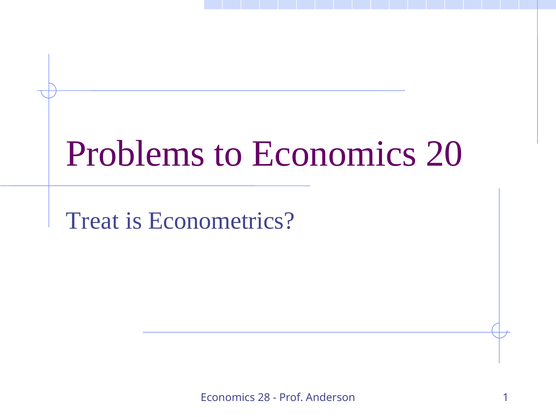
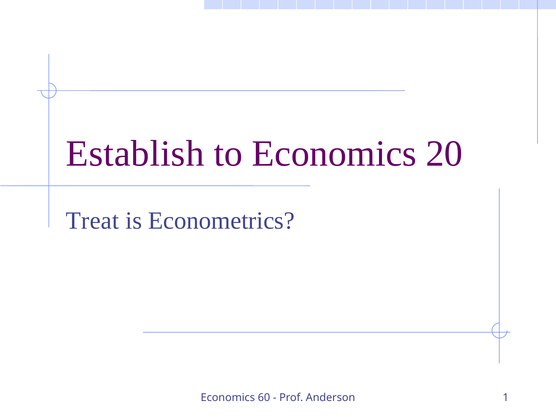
Problems: Problems -> Establish
28: 28 -> 60
